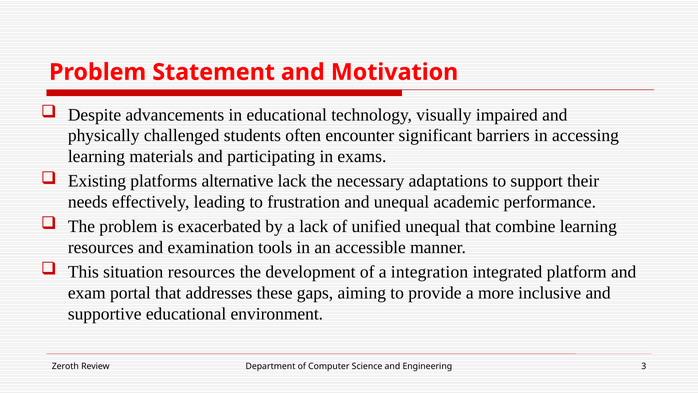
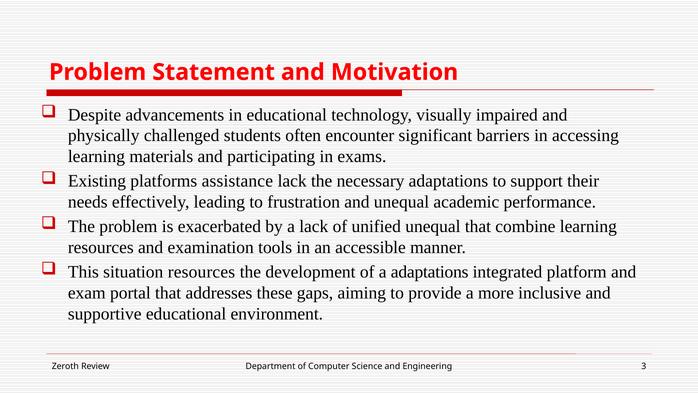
alternative: alternative -> assistance
a integration: integration -> adaptations
